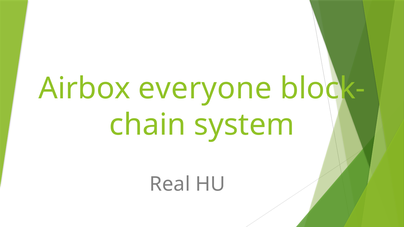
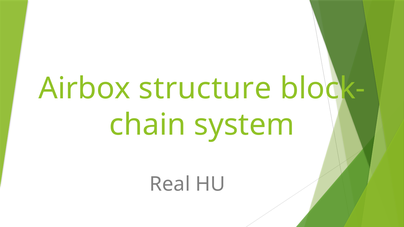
everyone: everyone -> structure
